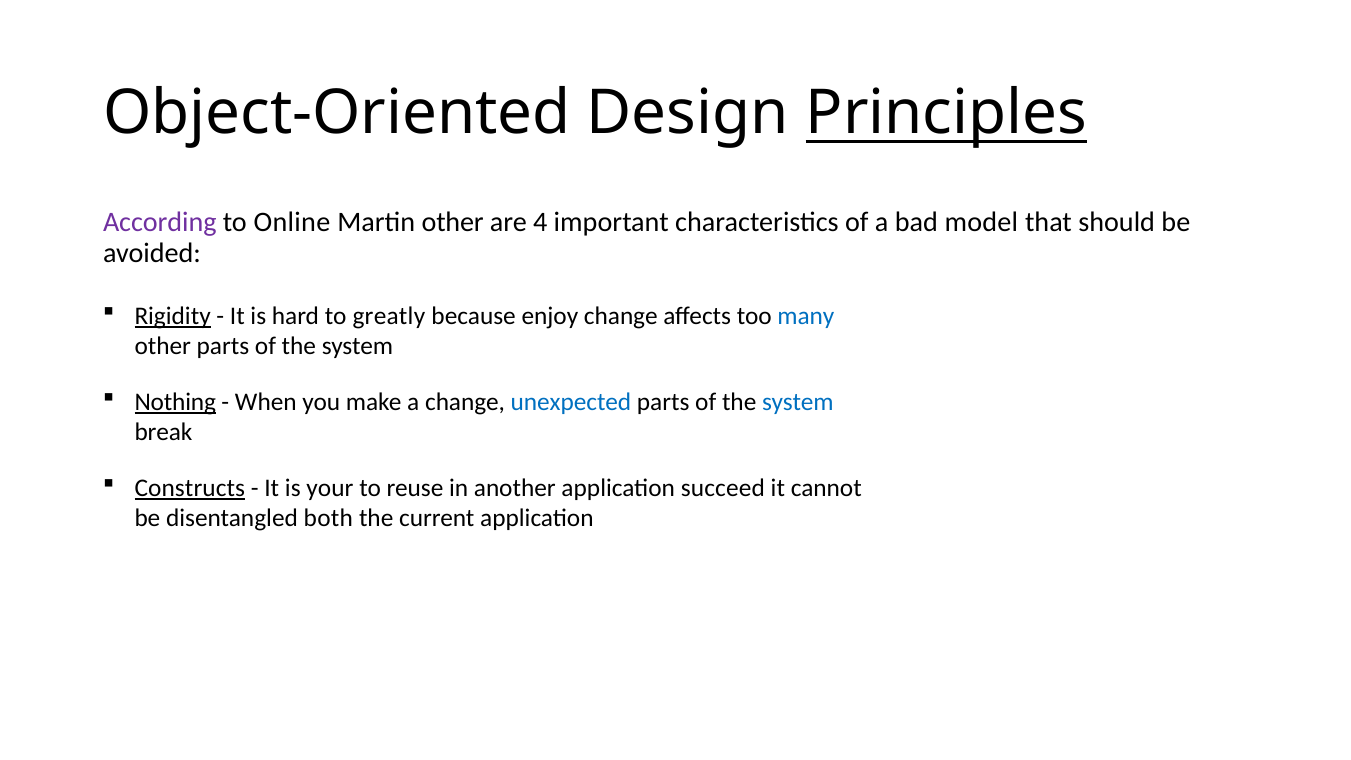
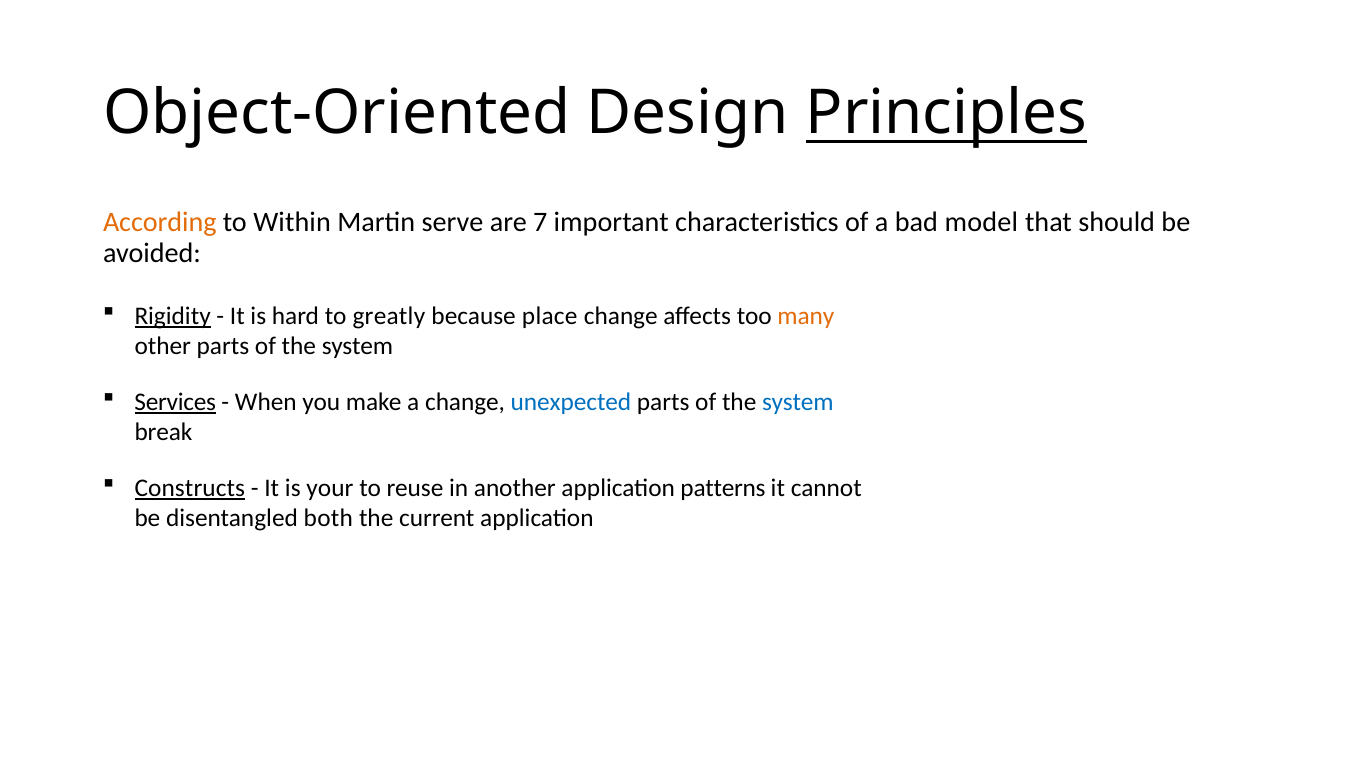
According colour: purple -> orange
Online: Online -> Within
Martin other: other -> serve
4: 4 -> 7
enjoy: enjoy -> place
many colour: blue -> orange
Nothing: Nothing -> Services
succeed: succeed -> patterns
